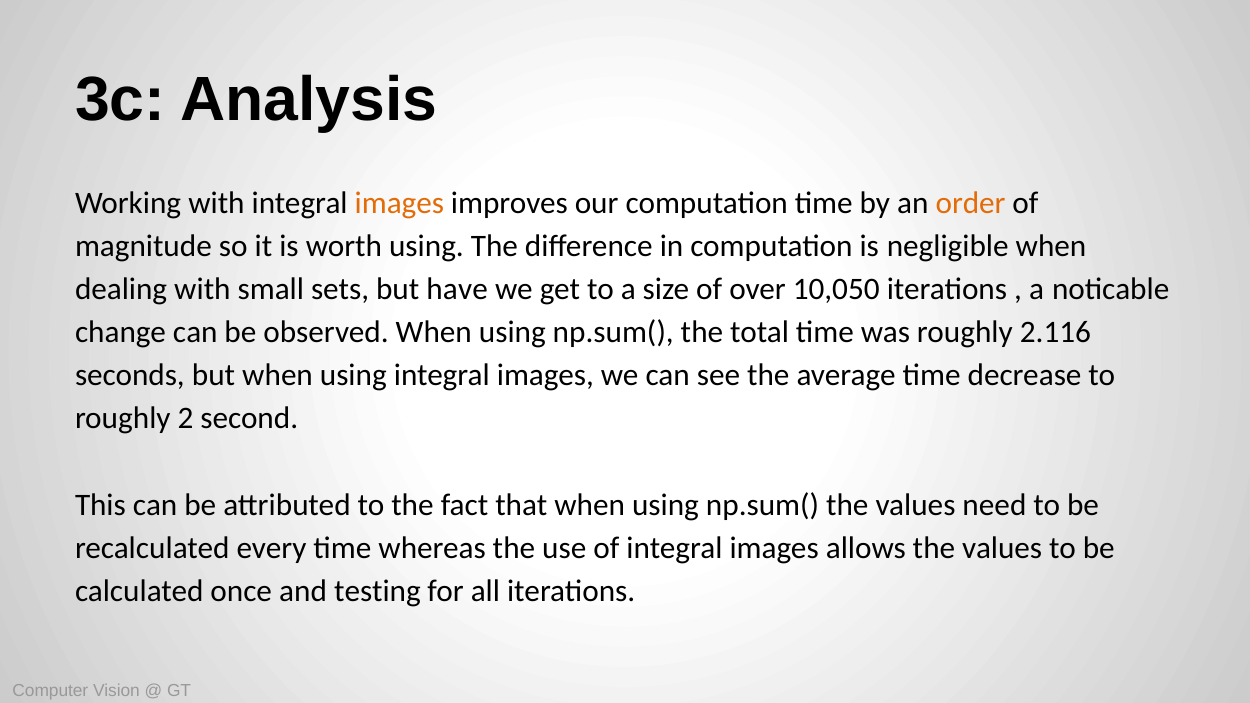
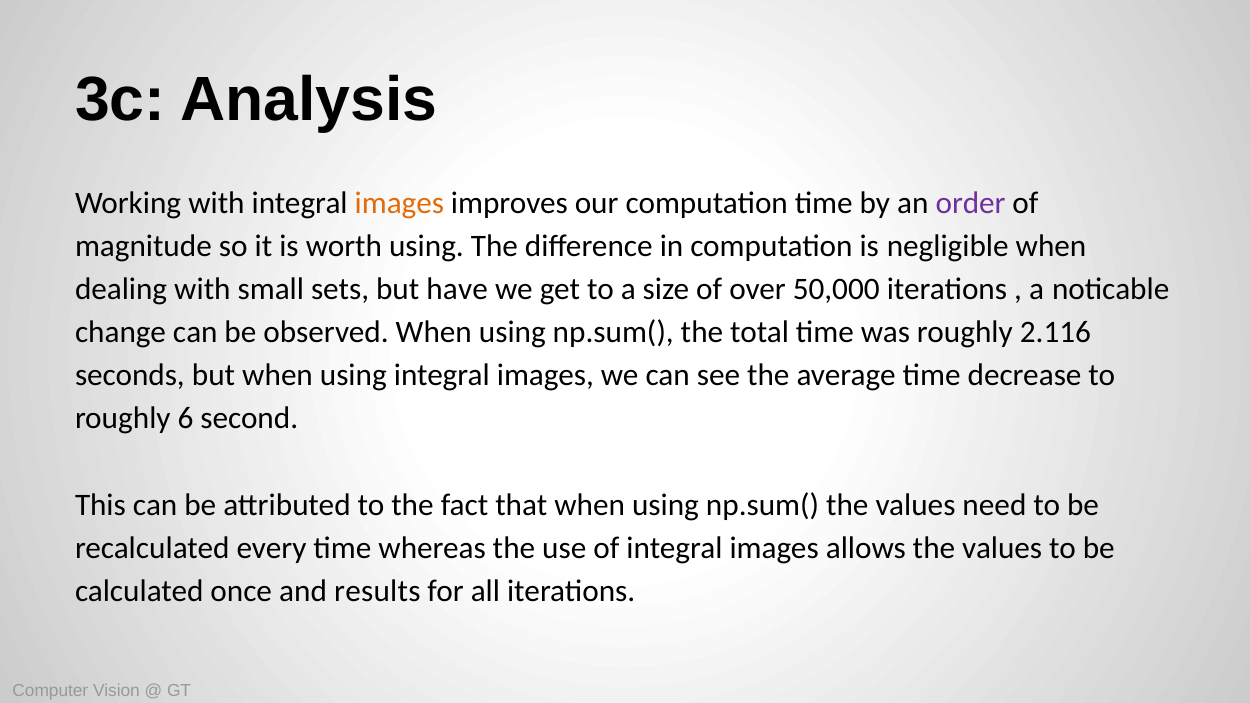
order colour: orange -> purple
10,050: 10,050 -> 50,000
2: 2 -> 6
testing: testing -> results
